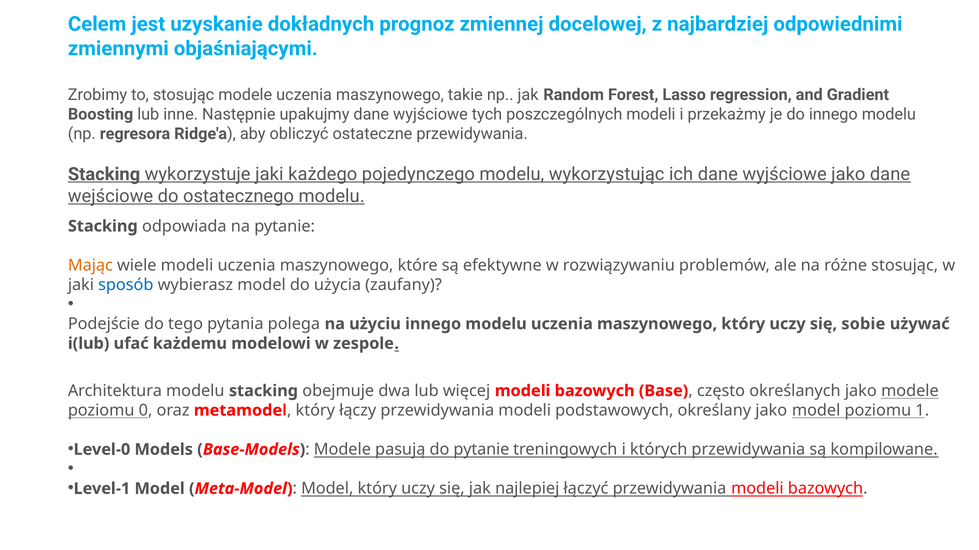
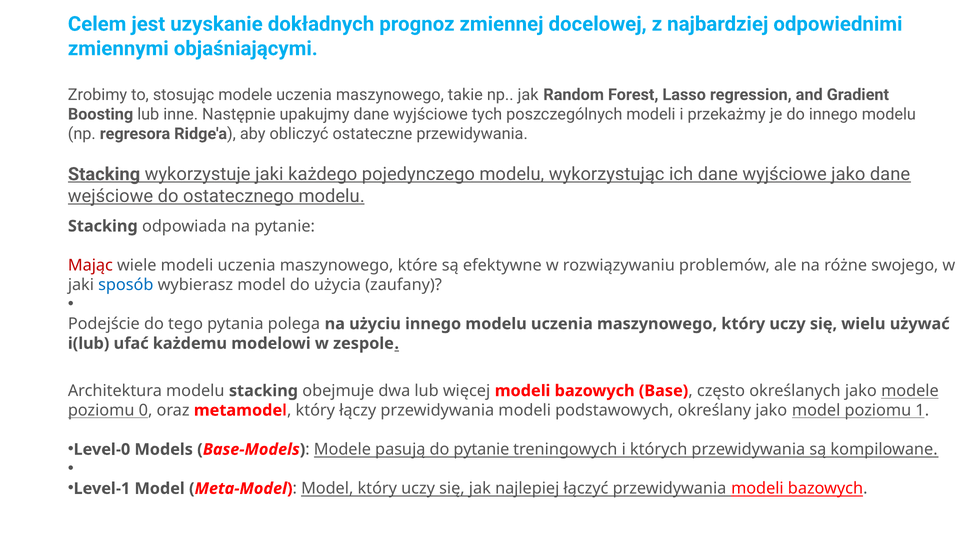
Mając colour: orange -> red
różne stosując: stosując -> swojego
sobie: sobie -> wielu
